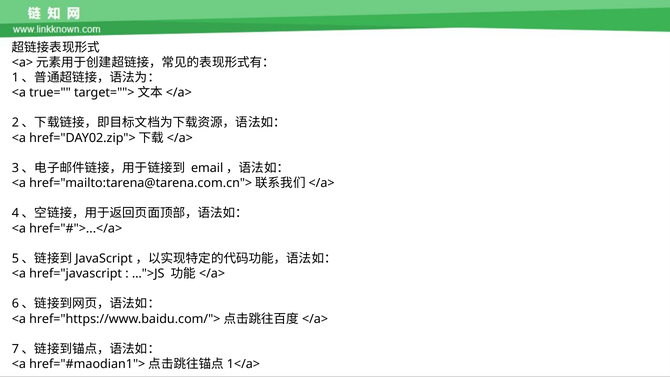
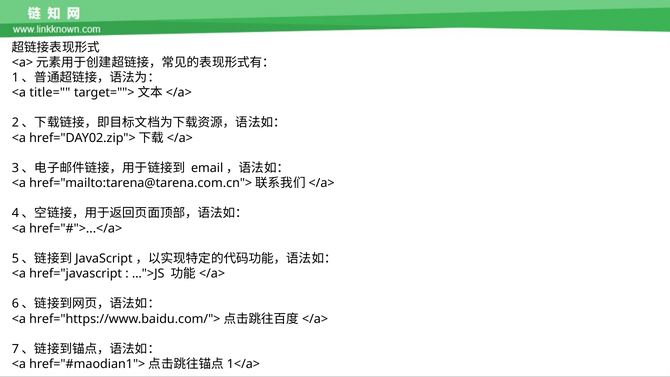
true=: true= -> title=
